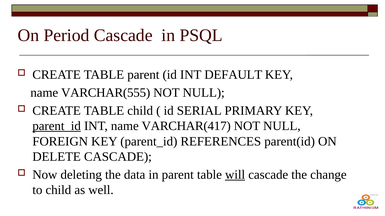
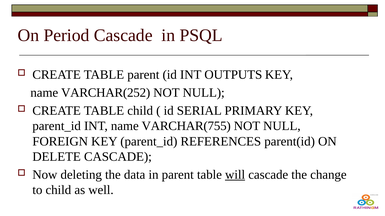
DEFAULT: DEFAULT -> OUTPUTS
VARCHAR(555: VARCHAR(555 -> VARCHAR(252
parent_id at (57, 126) underline: present -> none
VARCHAR(417: VARCHAR(417 -> VARCHAR(755
